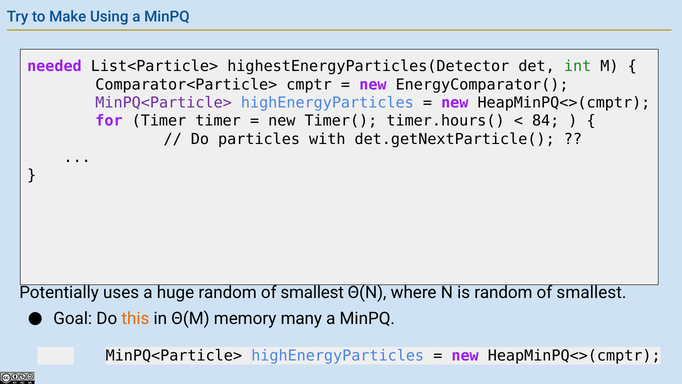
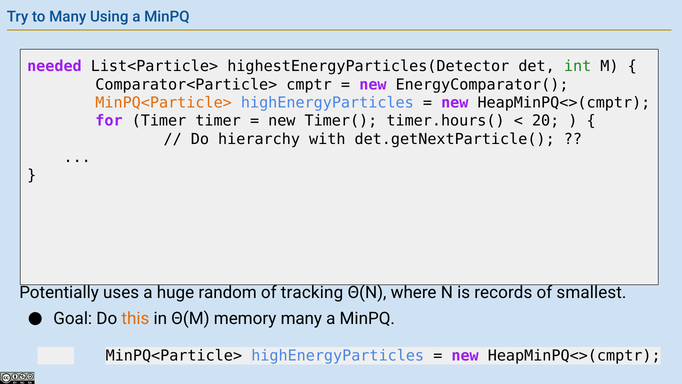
to Make: Make -> Many
MinPQ<Particle> at (164, 103) colour: purple -> orange
84: 84 -> 20
particles: particles -> hierarchy
smallest at (312, 292): smallest -> tracking
is random: random -> records
